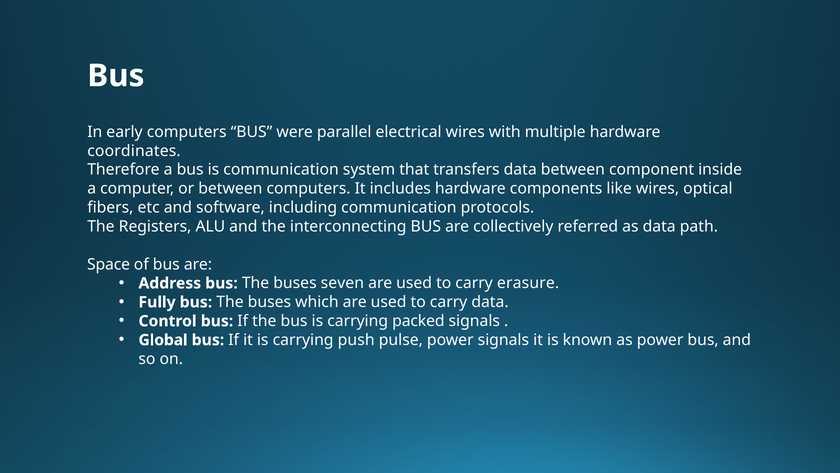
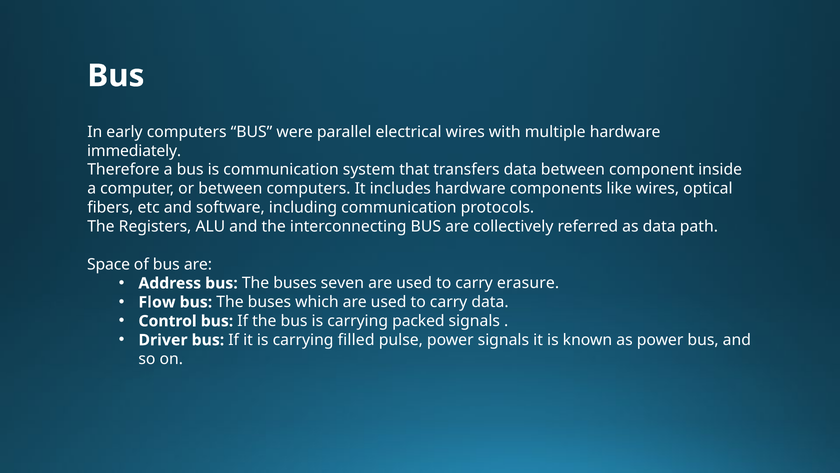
coordinates: coordinates -> immediately
Fully: Fully -> Flow
Global: Global -> Driver
push: push -> filled
